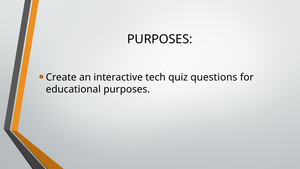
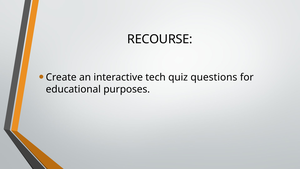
PURPOSES at (160, 39): PURPOSES -> RECOURSE
